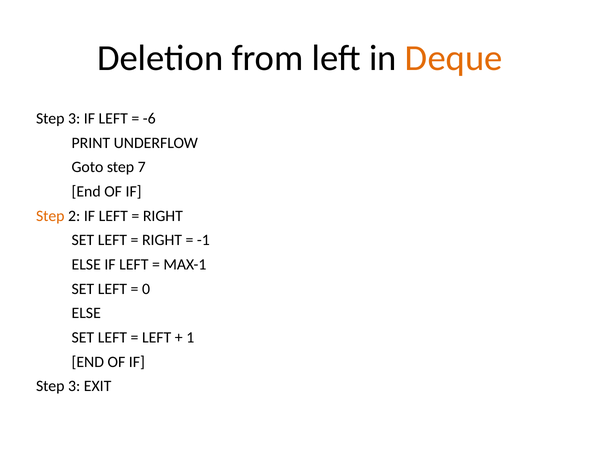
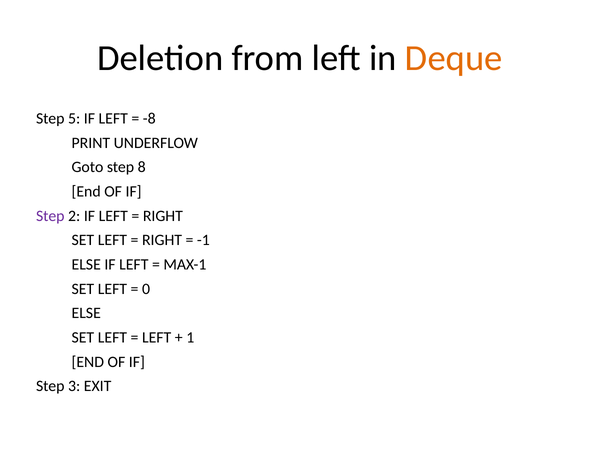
3 at (74, 119): 3 -> 5
-6: -6 -> -8
7: 7 -> 8
Step at (50, 216) colour: orange -> purple
